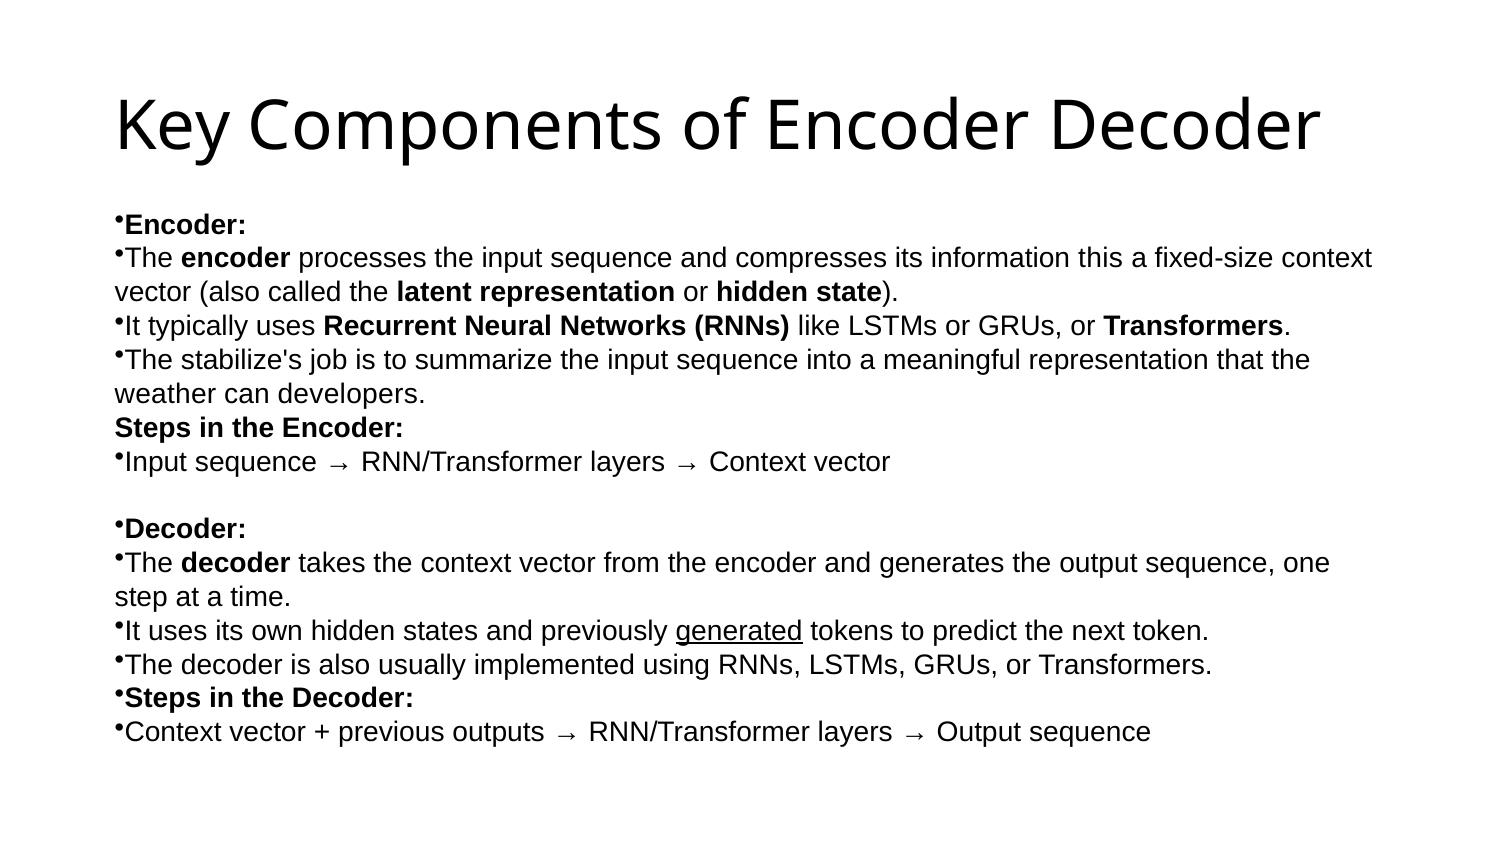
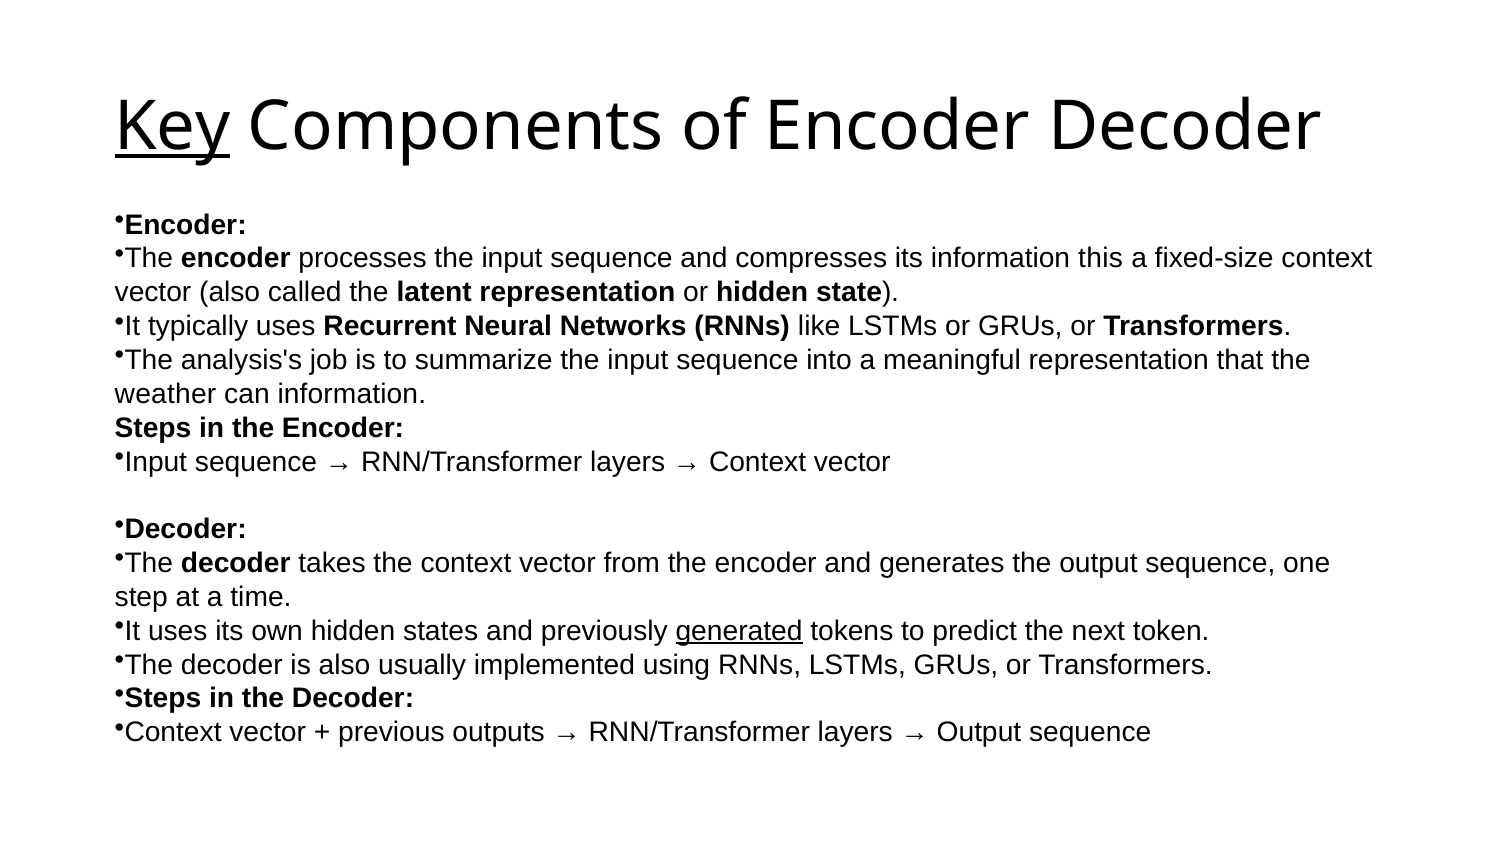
Key underline: none -> present
stabilize's: stabilize's -> analysis's
can developers: developers -> information
